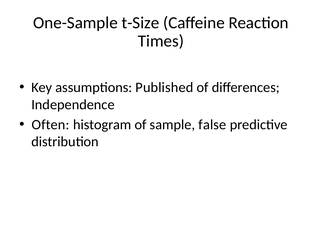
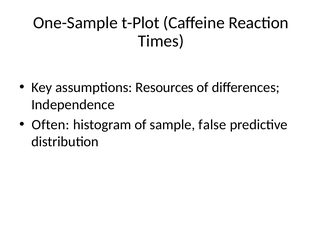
t-Size: t-Size -> t-Plot
Published: Published -> Resources
